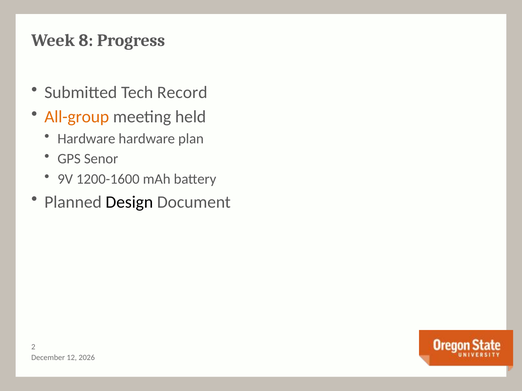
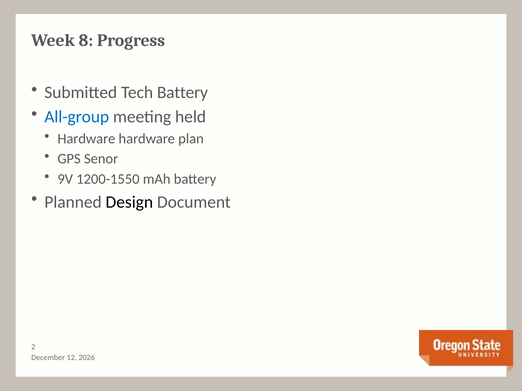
Tech Record: Record -> Battery
All-group colour: orange -> blue
1200-1600: 1200-1600 -> 1200-1550
